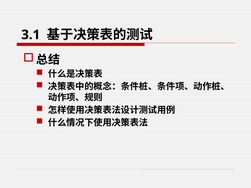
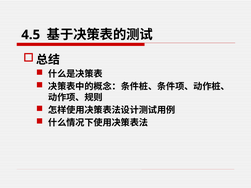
3.1: 3.1 -> 4.5
